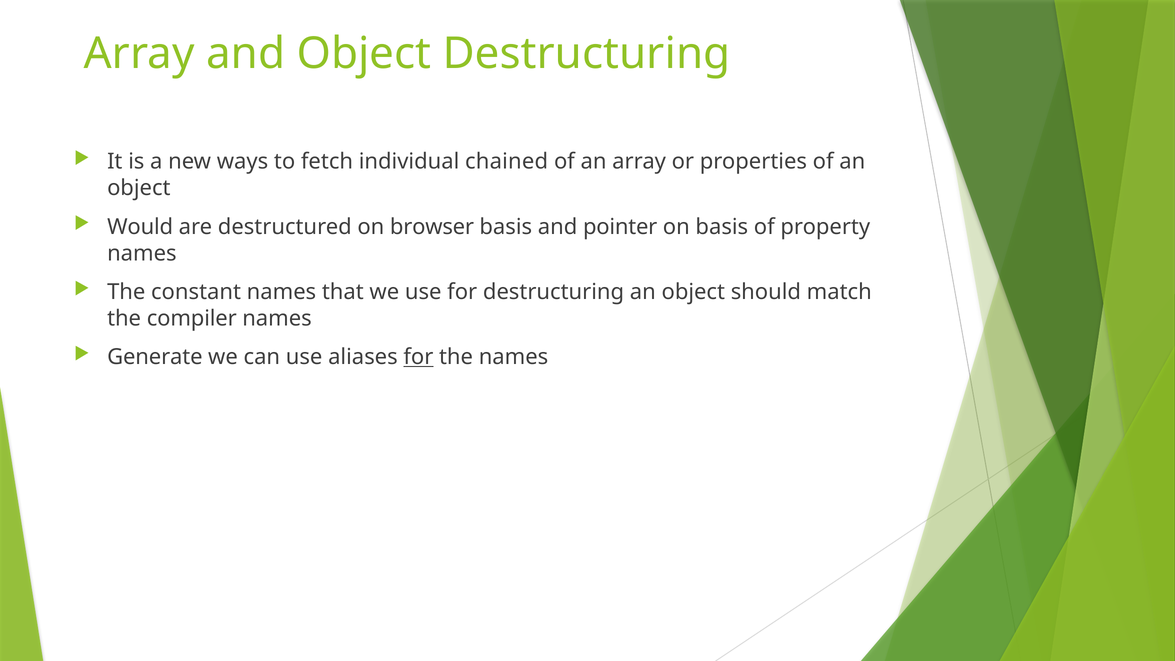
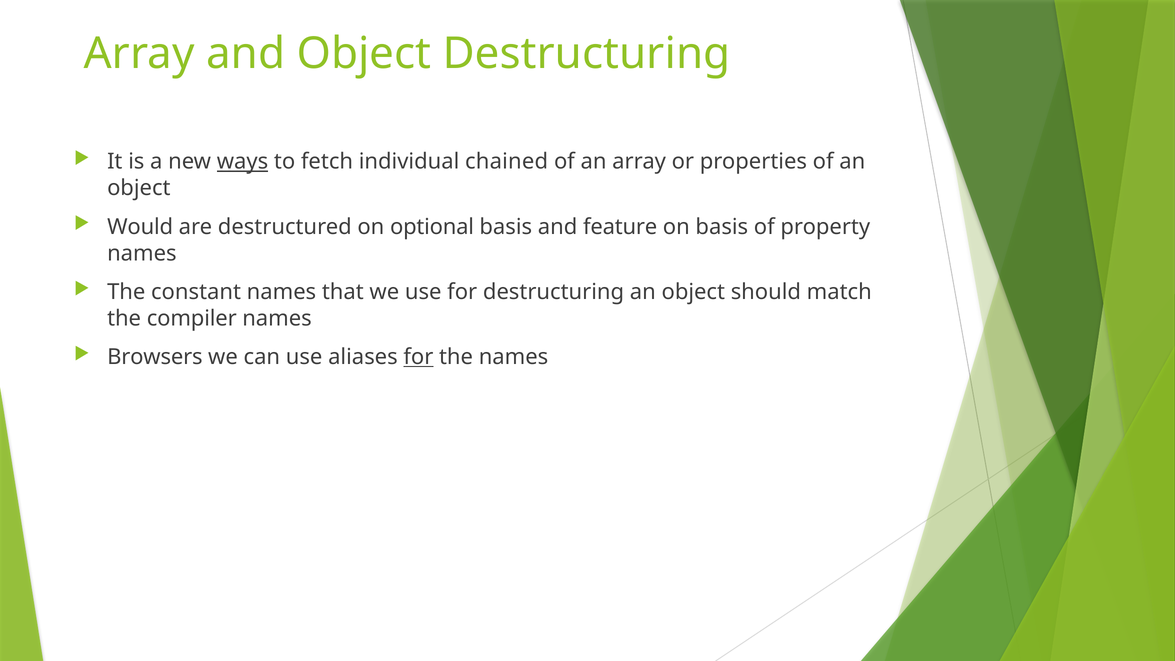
ways underline: none -> present
browser: browser -> optional
pointer: pointer -> feature
Generate: Generate -> Browsers
